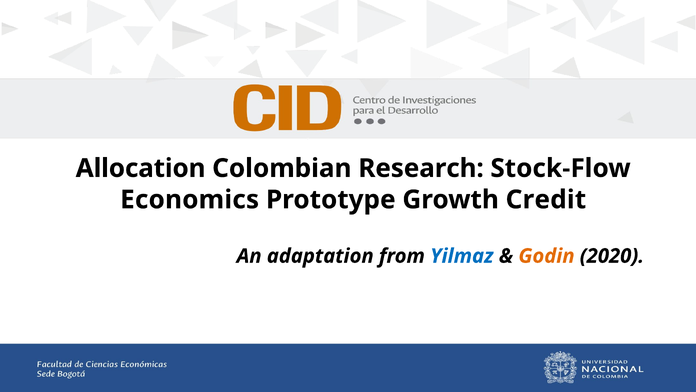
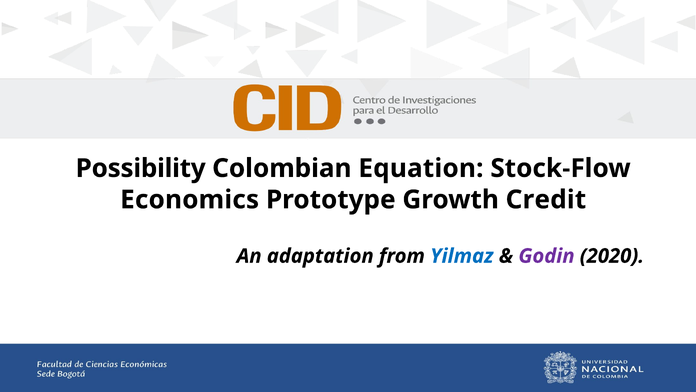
Allocation: Allocation -> Possibility
Research: Research -> Equation
Godin colour: orange -> purple
